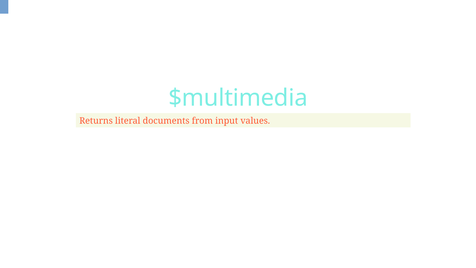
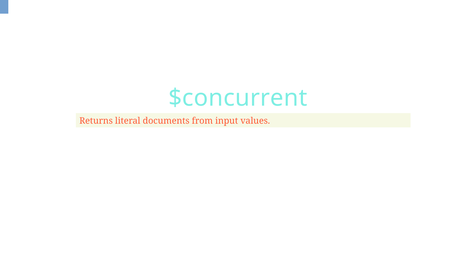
$multimedia: $multimedia -> $concurrent
